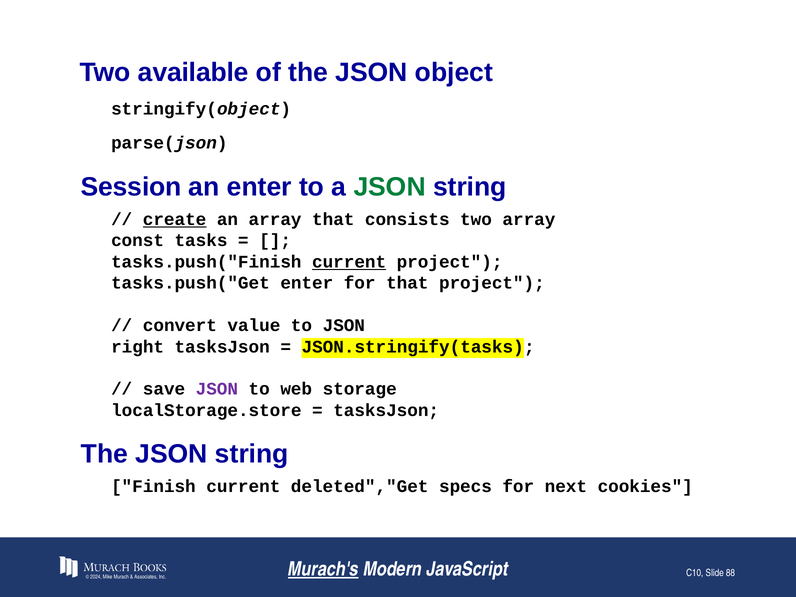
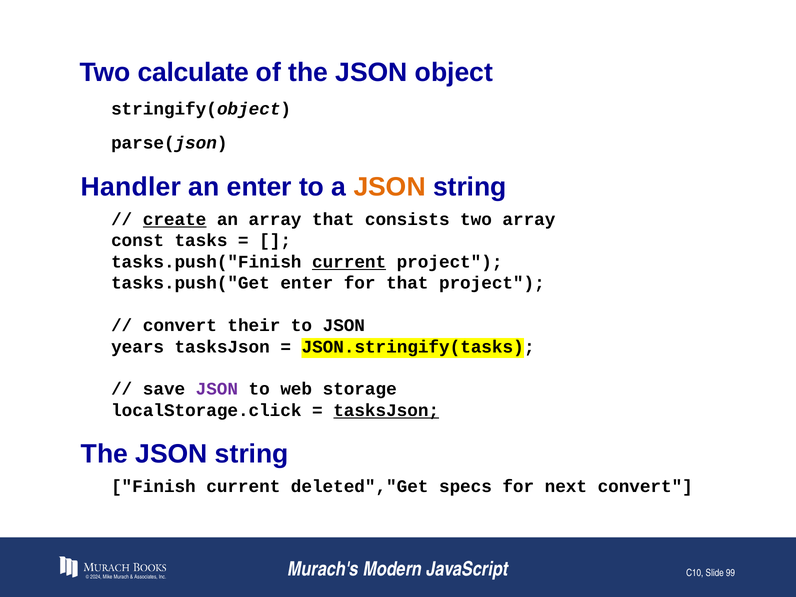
available: available -> calculate
Session: Session -> Handler
JSON at (390, 187) colour: green -> orange
value: value -> their
right: right -> years
localStorage.store: localStorage.store -> localStorage.click
tasksJson at (386, 410) underline: none -> present
next cookies: cookies -> convert
Murach's underline: present -> none
88: 88 -> 99
